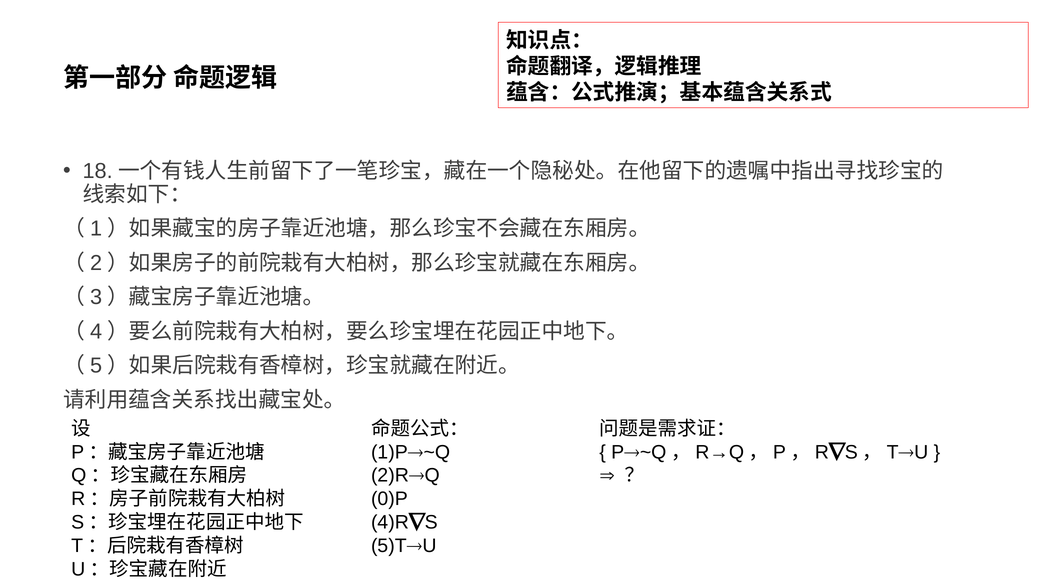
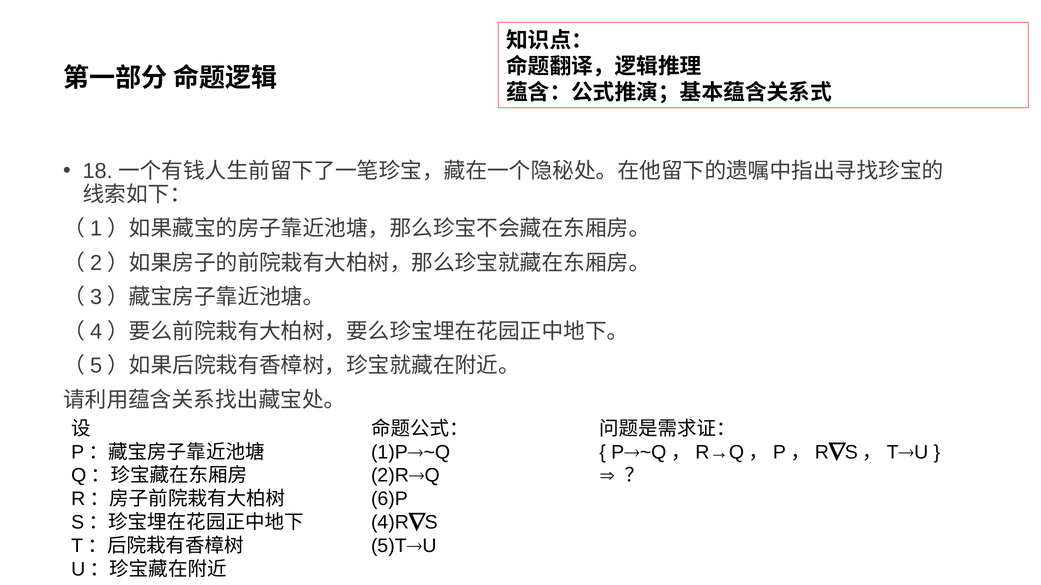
0)P: 0)P -> 6)P
